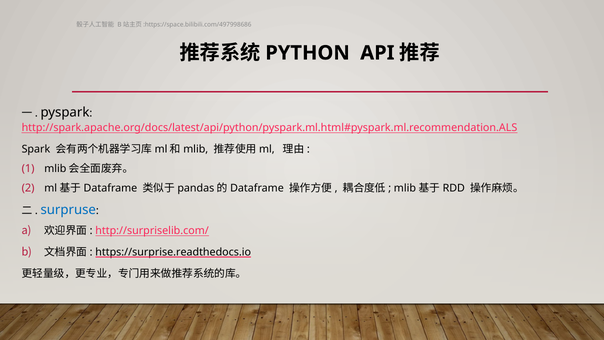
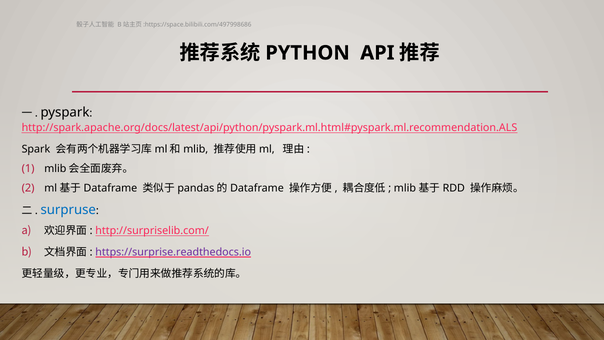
https://surprise.readthedocs.io colour: black -> purple
